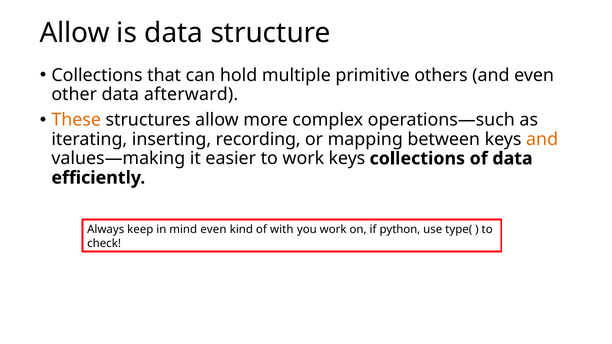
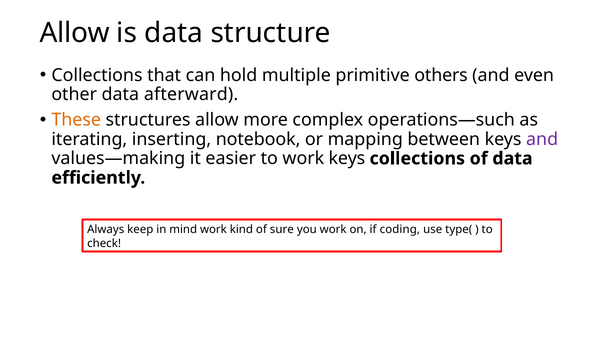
recording: recording -> notebook
and at (542, 139) colour: orange -> purple
mind even: even -> work
with: with -> sure
python: python -> coding
